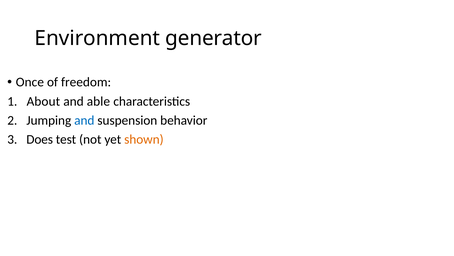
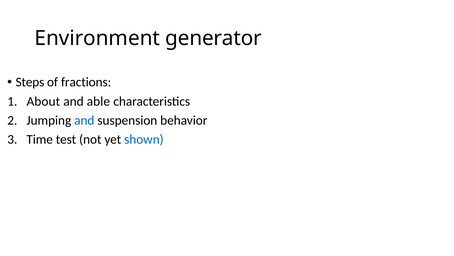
Once: Once -> Steps
freedom: freedom -> fractions
Does: Does -> Time
shown colour: orange -> blue
